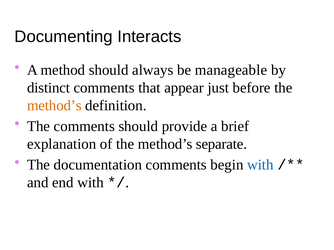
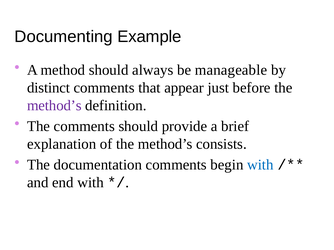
Interacts: Interacts -> Example
method’s at (54, 106) colour: orange -> purple
separate: separate -> consists
